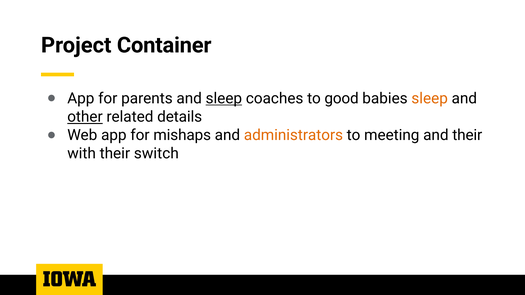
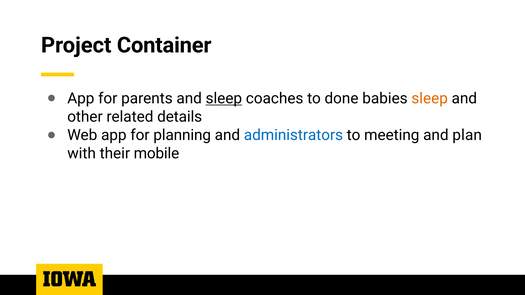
good: good -> done
other underline: present -> none
mishaps: mishaps -> planning
administrators colour: orange -> blue
and their: their -> plan
switch: switch -> mobile
